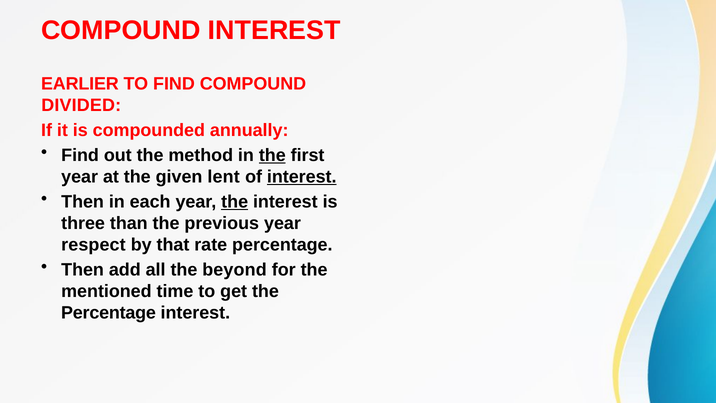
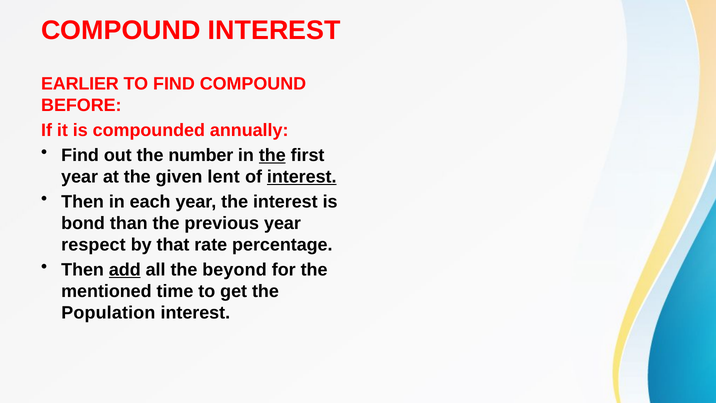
DIVIDED: DIVIDED -> BEFORE
method: method -> number
the at (235, 202) underline: present -> none
three: three -> bond
add underline: none -> present
Percentage at (109, 313): Percentage -> Population
